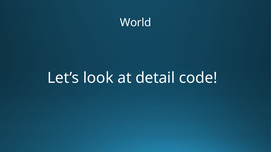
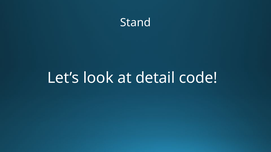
World: World -> Stand
